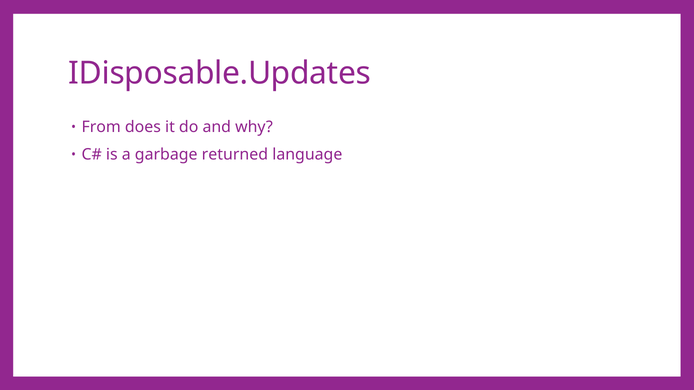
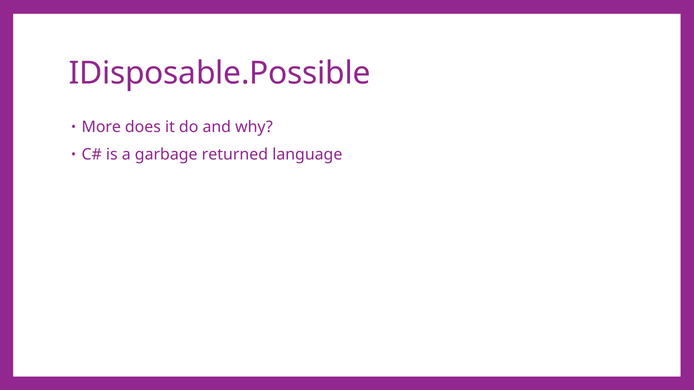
IDisposable.Updates: IDisposable.Updates -> IDisposable.Possible
From: From -> More
